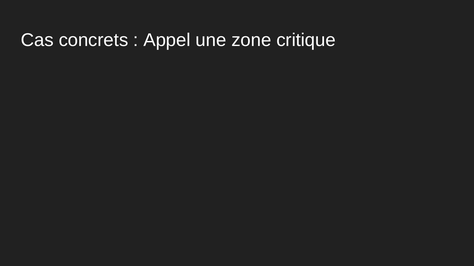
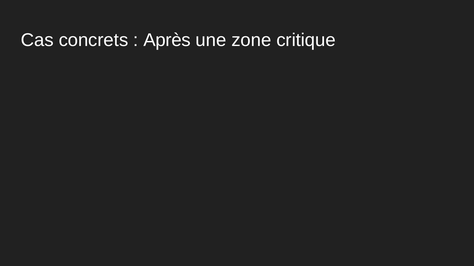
Appel: Appel -> Après
